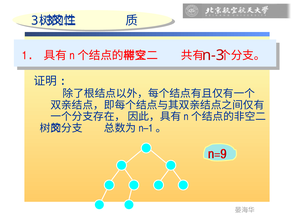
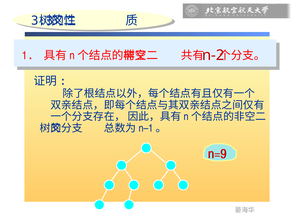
n-3: n-3 -> n-2
